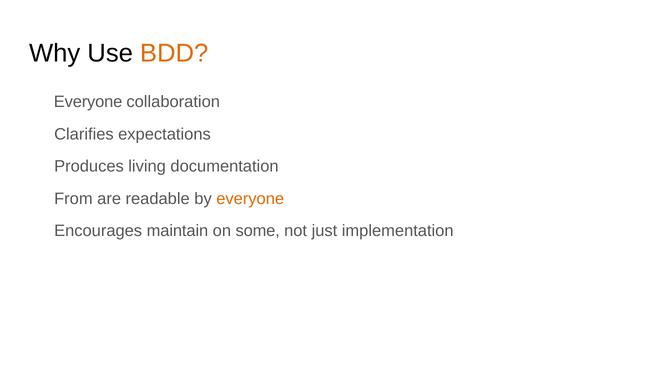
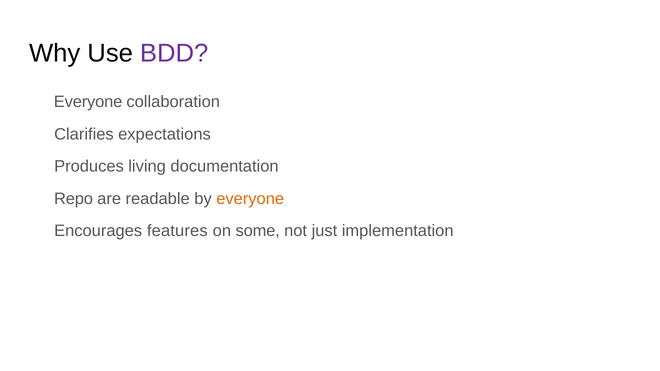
BDD colour: orange -> purple
From: From -> Repo
maintain: maintain -> features
